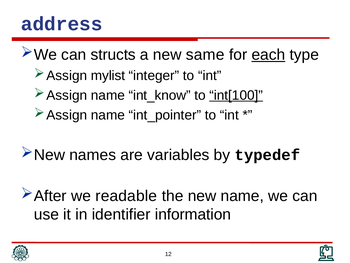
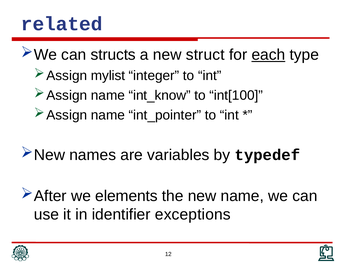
address: address -> related
same: same -> struct
int[100 underline: present -> none
readable: readable -> elements
information: information -> exceptions
